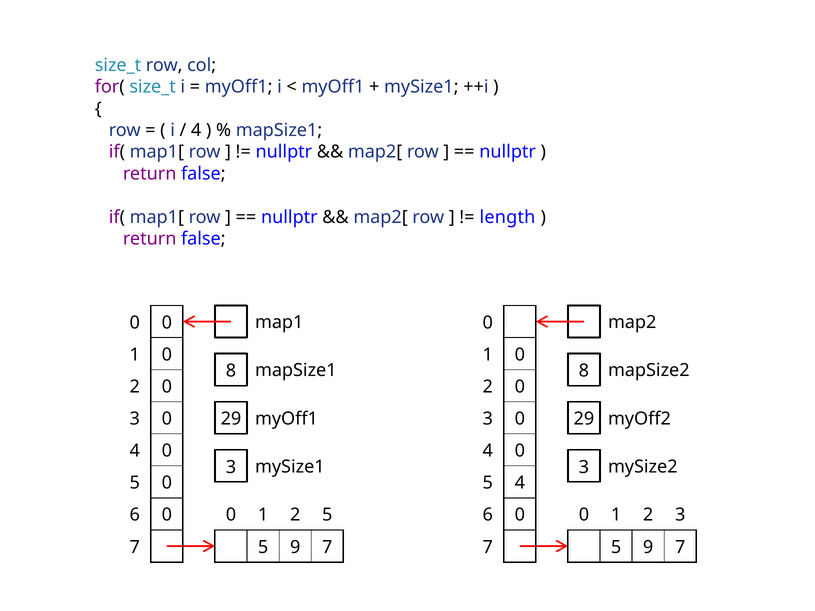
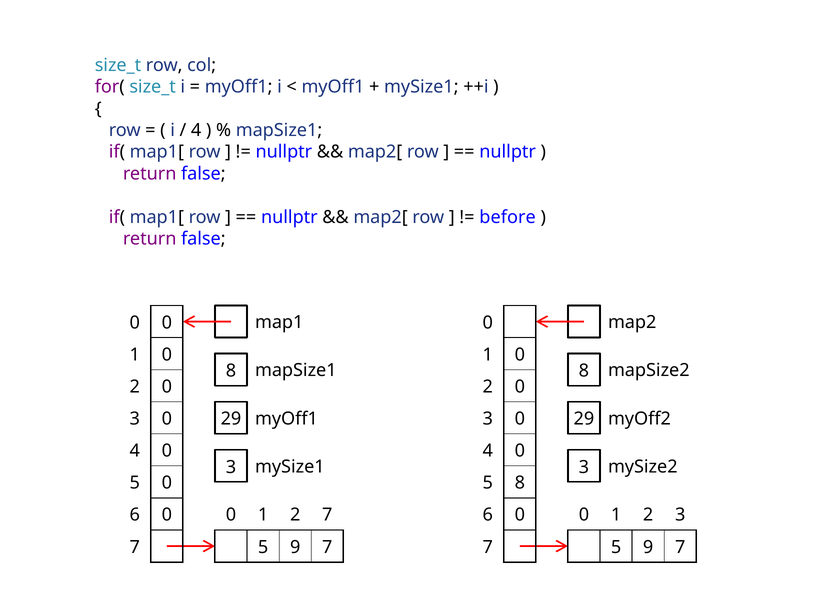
length: length -> before
5 4: 4 -> 8
2 5: 5 -> 7
